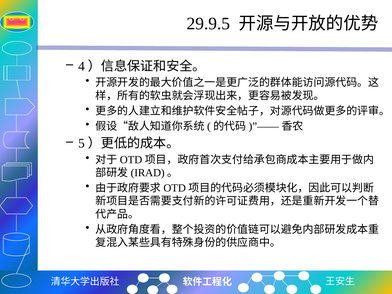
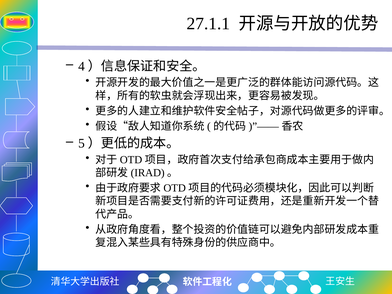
29.9.5: 29.9.5 -> 27.1.1
